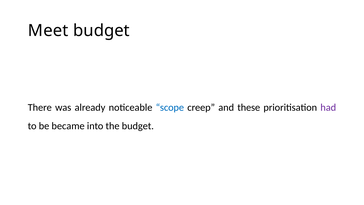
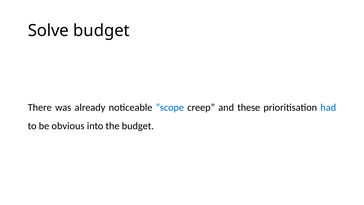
Meet: Meet -> Solve
had colour: purple -> blue
became: became -> obvious
